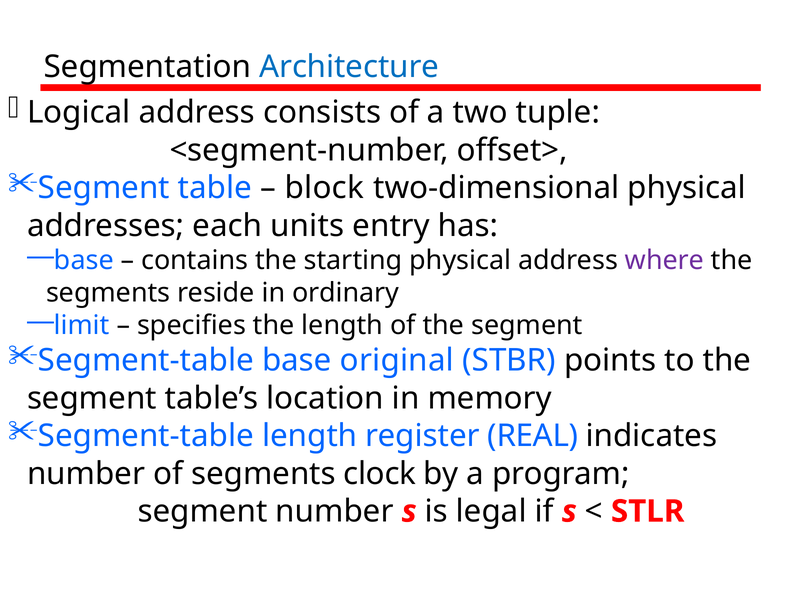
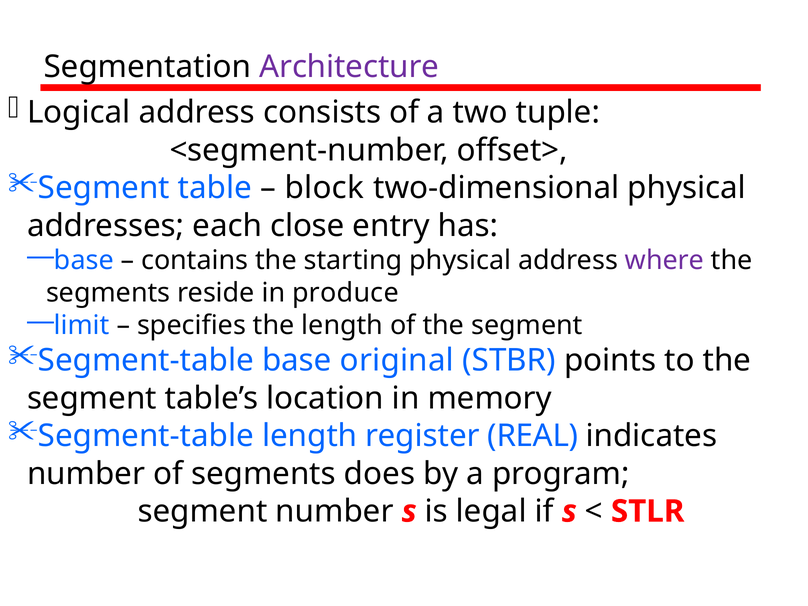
Architecture colour: blue -> purple
units: units -> close
ordinary: ordinary -> produce
clock: clock -> does
